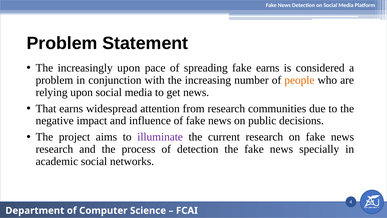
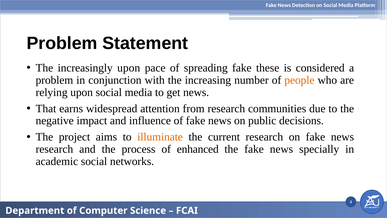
fake earns: earns -> these
illuminate colour: purple -> orange
of detection: detection -> enhanced
